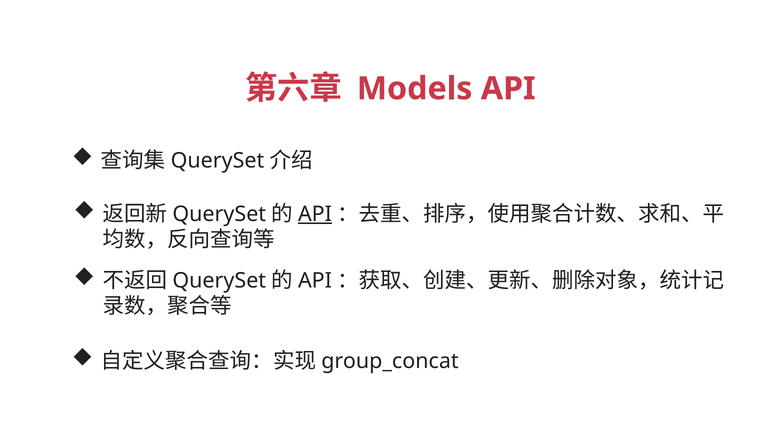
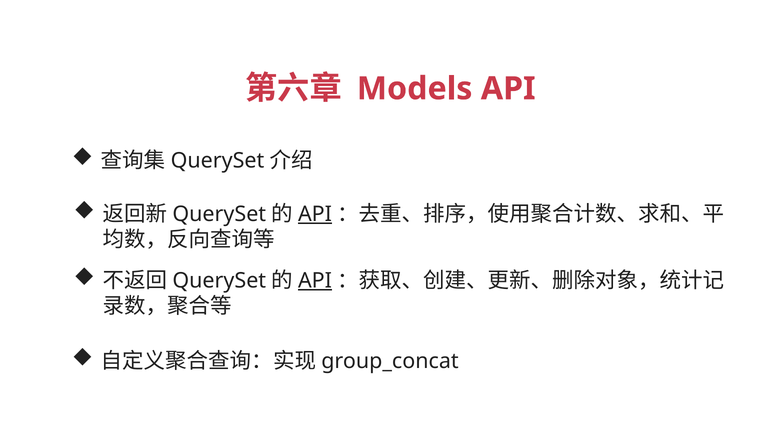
API at (315, 280) underline: none -> present
